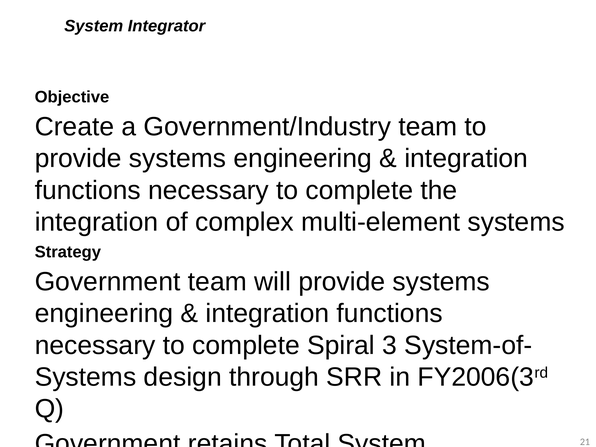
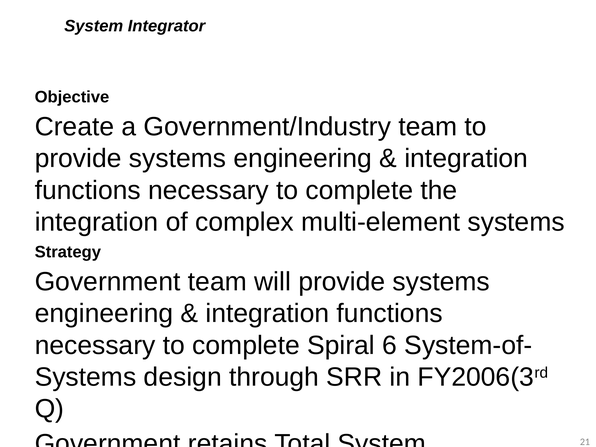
3: 3 -> 6
